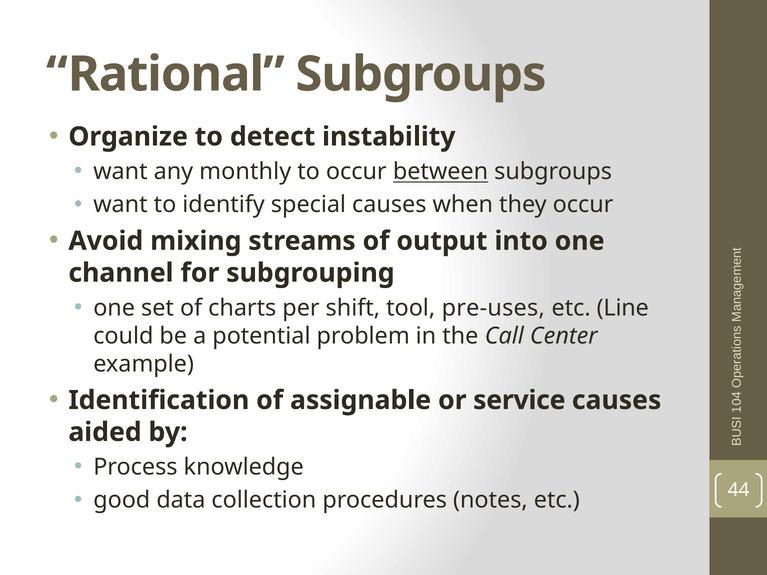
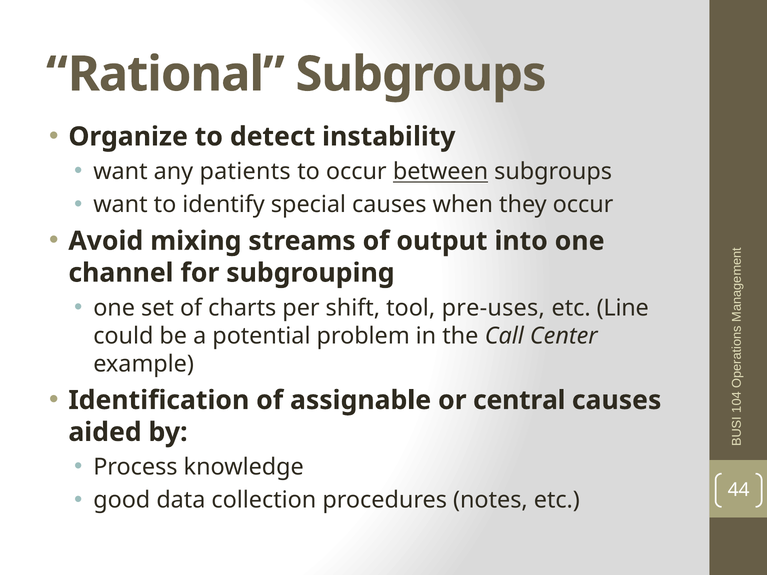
monthly: monthly -> patients
service: service -> central
